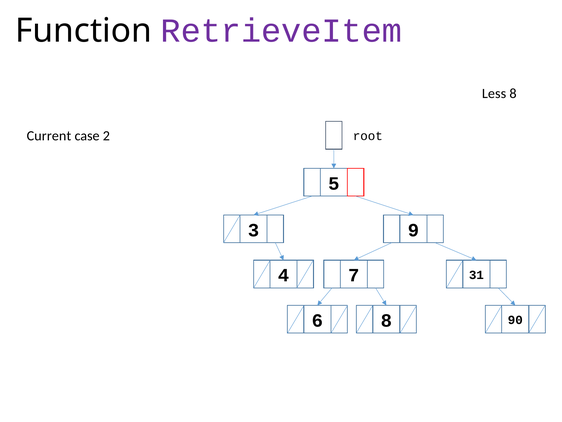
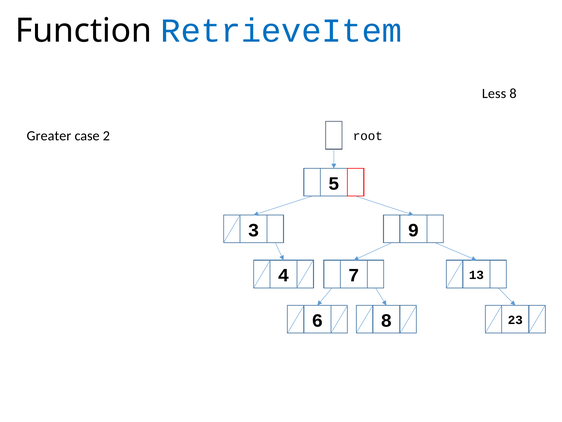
RetrieveItem colour: purple -> blue
Current: Current -> Greater
31: 31 -> 13
90: 90 -> 23
